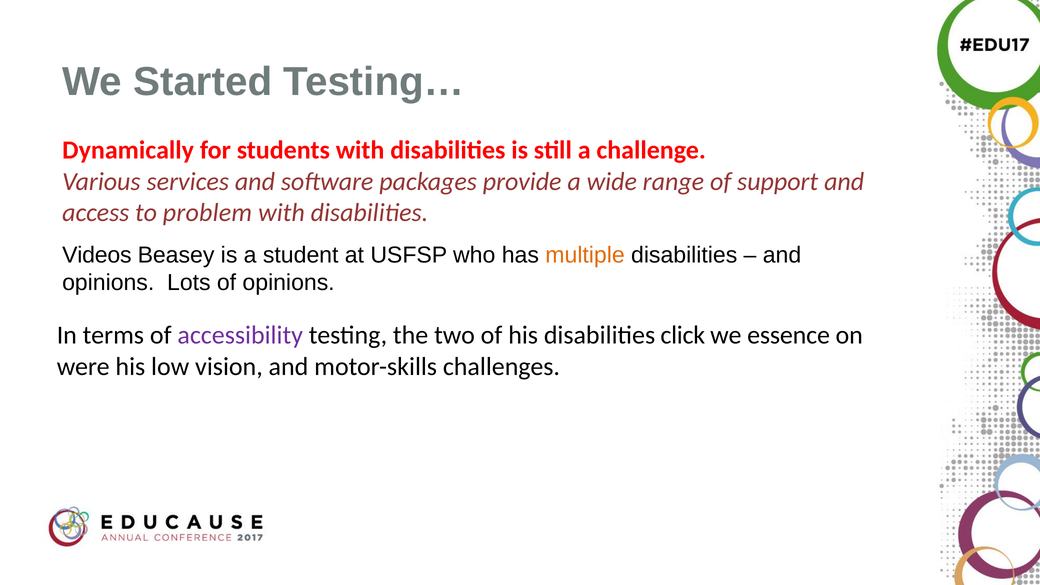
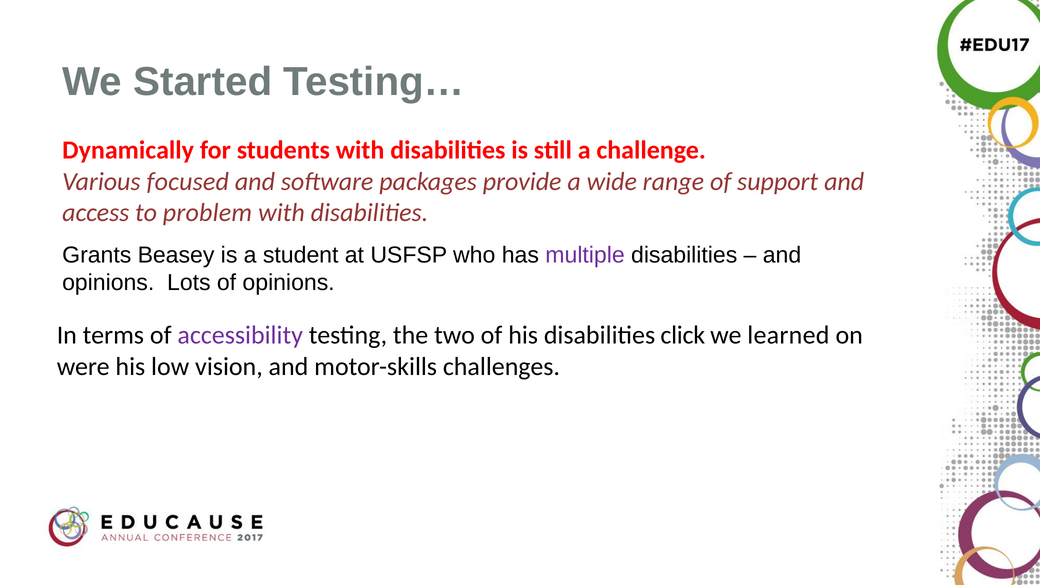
services: services -> focused
Videos: Videos -> Grants
multiple colour: orange -> purple
essence: essence -> learned
